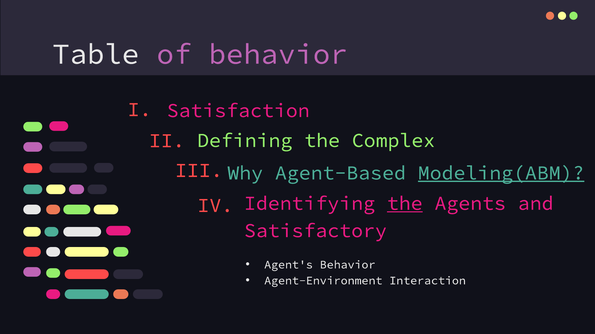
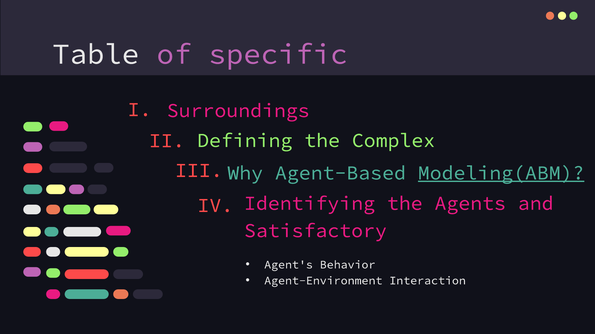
of behavior: behavior -> specific
Satisfaction: Satisfaction -> Surroundings
the at (405, 204) underline: present -> none
